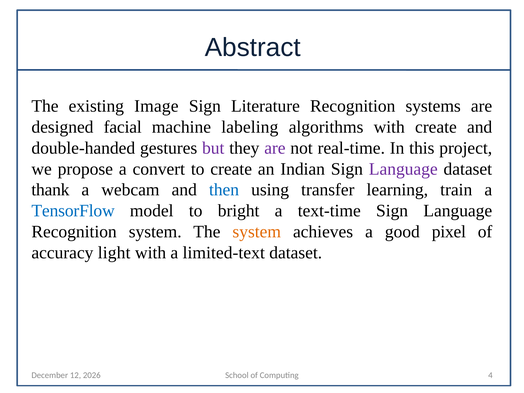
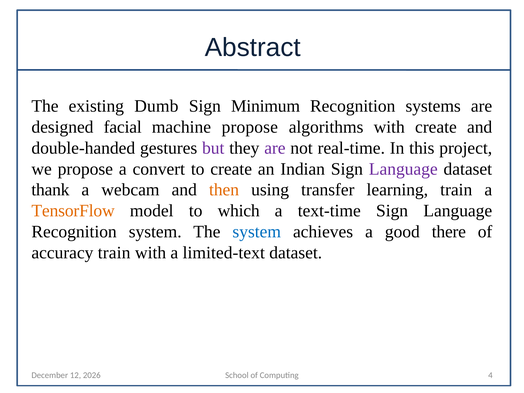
Image: Image -> Dumb
Literature: Literature -> Minimum
machine labeling: labeling -> propose
then colour: blue -> orange
TensorFlow colour: blue -> orange
bright: bright -> which
system at (257, 232) colour: orange -> blue
pixel: pixel -> there
accuracy light: light -> train
